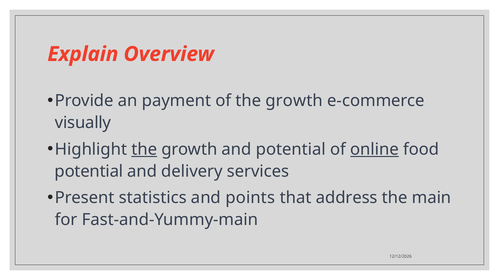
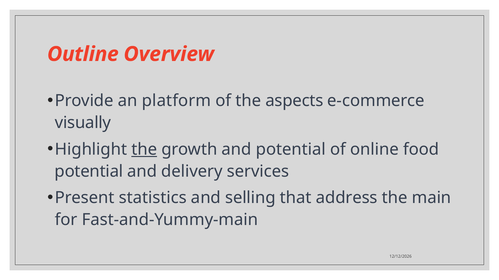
Explain: Explain -> Outline
payment: payment -> platform
of the growth: growth -> aspects
online underline: present -> none
points: points -> selling
